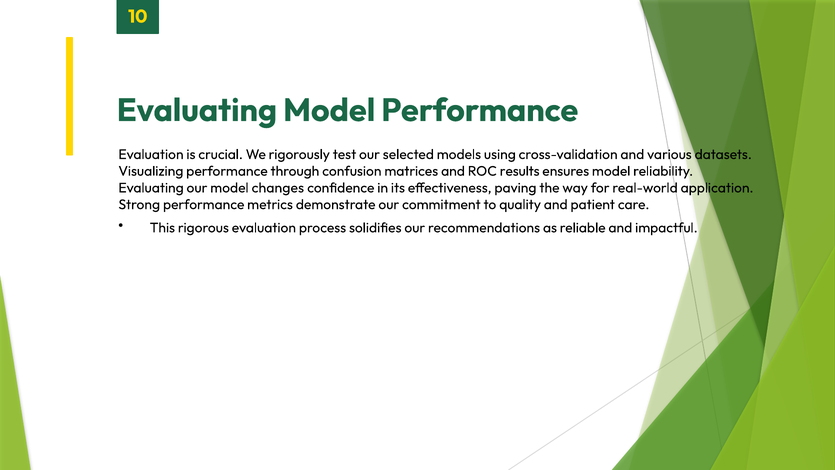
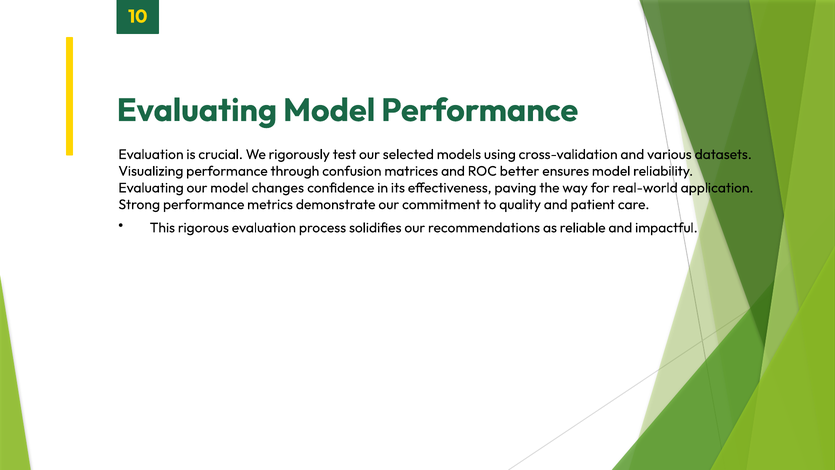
results: results -> better
